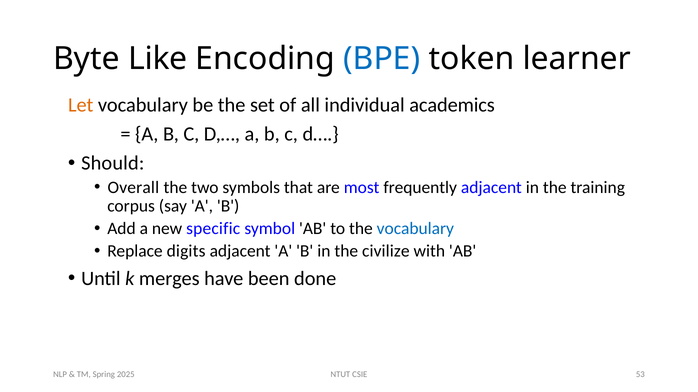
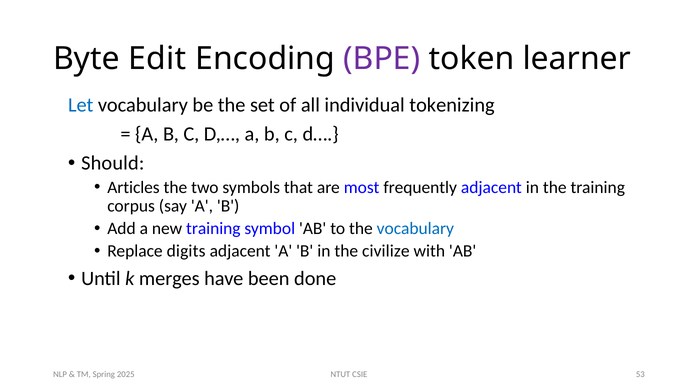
Like: Like -> Edit
BPE colour: blue -> purple
Let colour: orange -> blue
academics: academics -> tokenizing
Overall: Overall -> Articles
new specific: specific -> training
